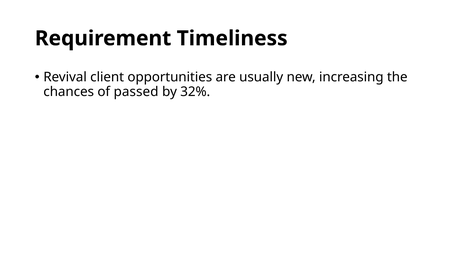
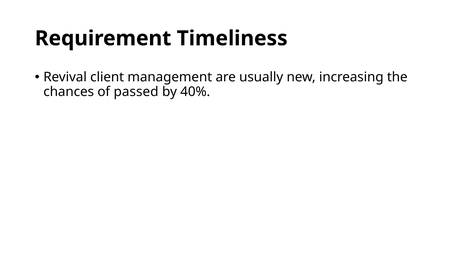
opportunities: opportunities -> management
32%: 32% -> 40%
